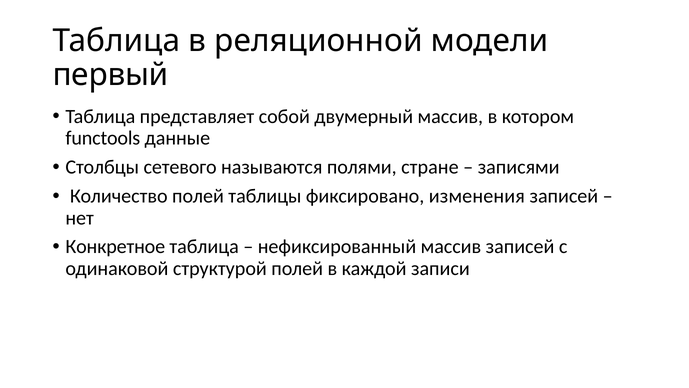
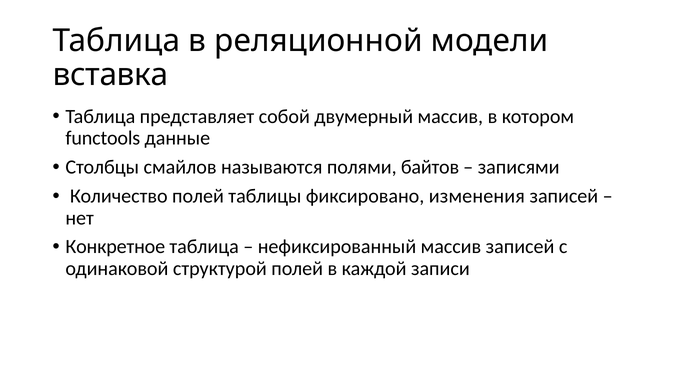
первый: первый -> вставка
сетевого: сетевого -> смайлов
стране: стране -> байтов
